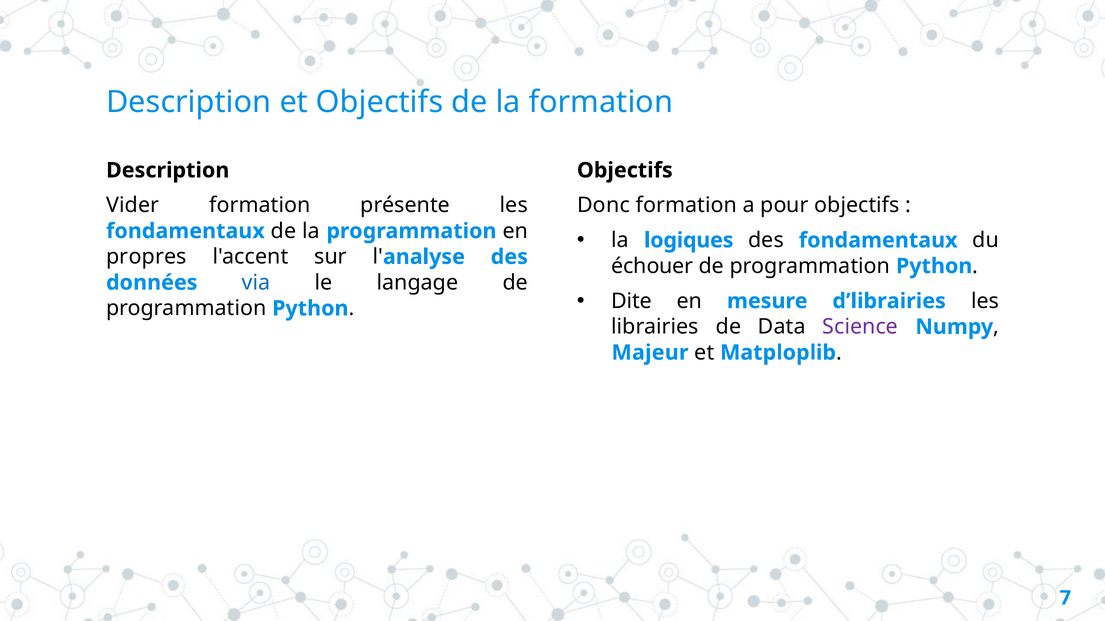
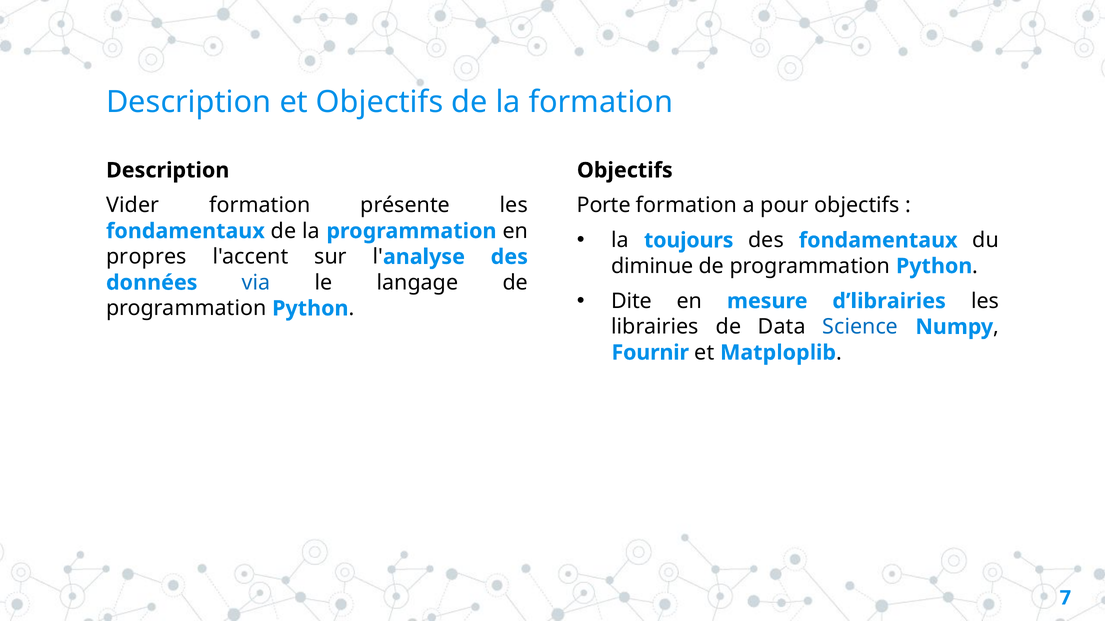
Donc: Donc -> Porte
logiques: logiques -> toujours
échouer: échouer -> diminue
Science colour: purple -> blue
Majeur: Majeur -> Fournir
